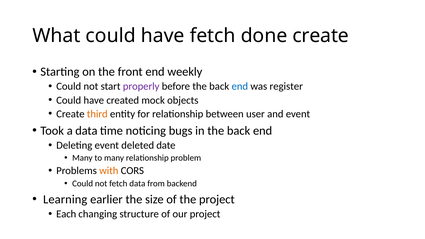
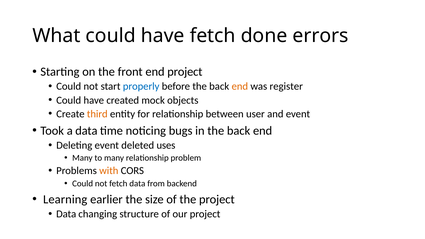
done create: create -> errors
end weekly: weekly -> project
properly colour: purple -> blue
end at (240, 87) colour: blue -> orange
date: date -> uses
Each at (66, 214): Each -> Data
